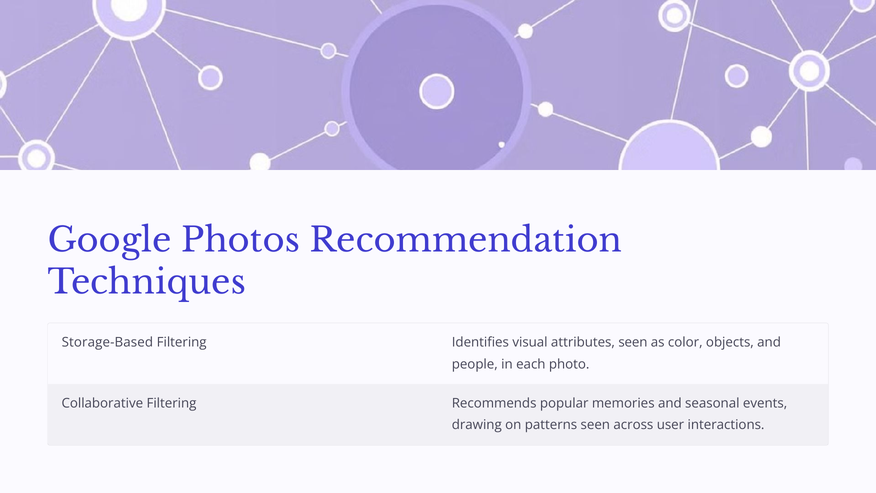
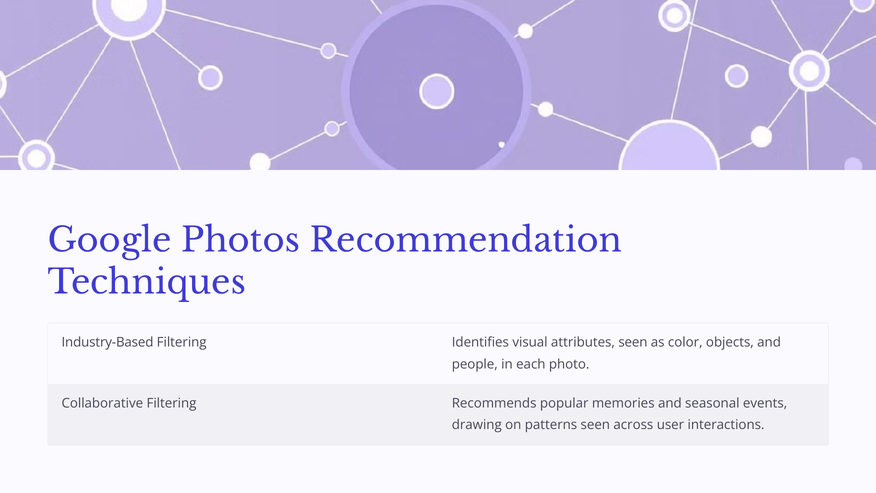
Storage-Based: Storage-Based -> Industry-Based
